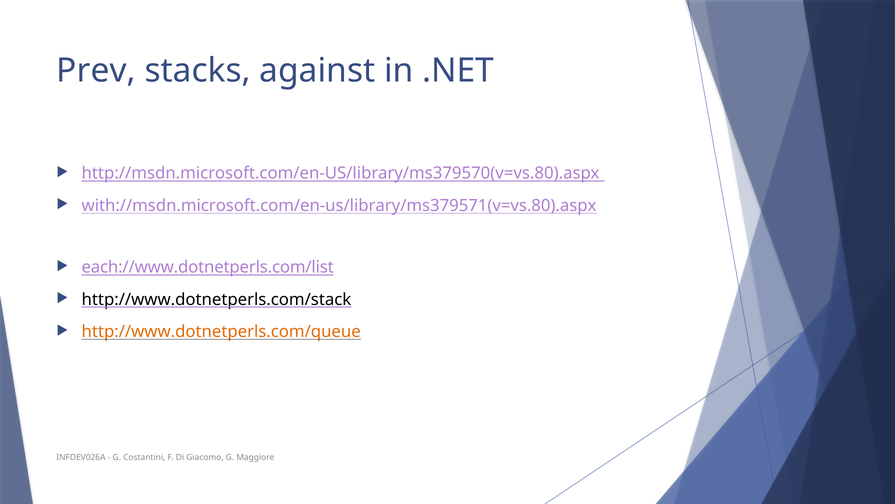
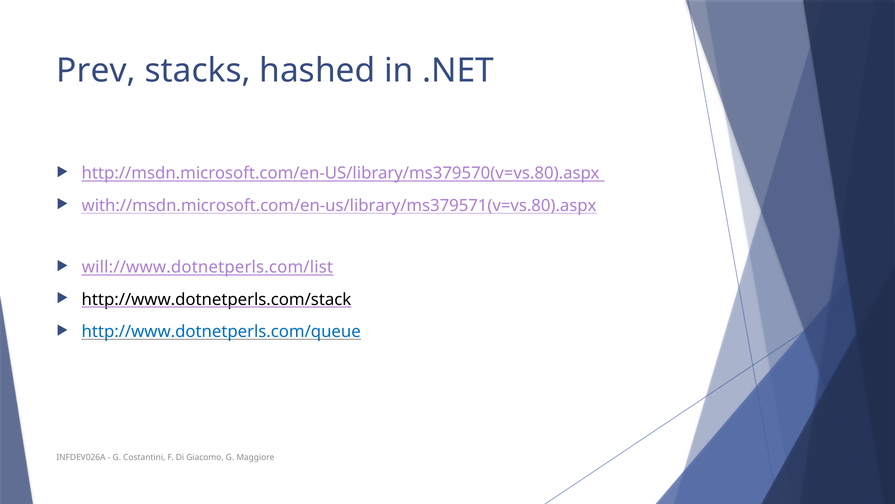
against: against -> hashed
each://www.dotnetperls.com/list: each://www.dotnetperls.com/list -> will://www.dotnetperls.com/list
http://www.dotnetperls.com/queue colour: orange -> blue
